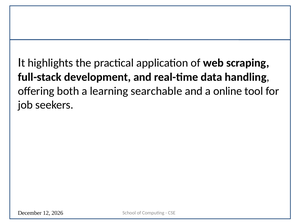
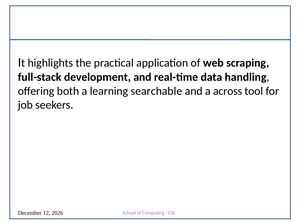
online: online -> across
